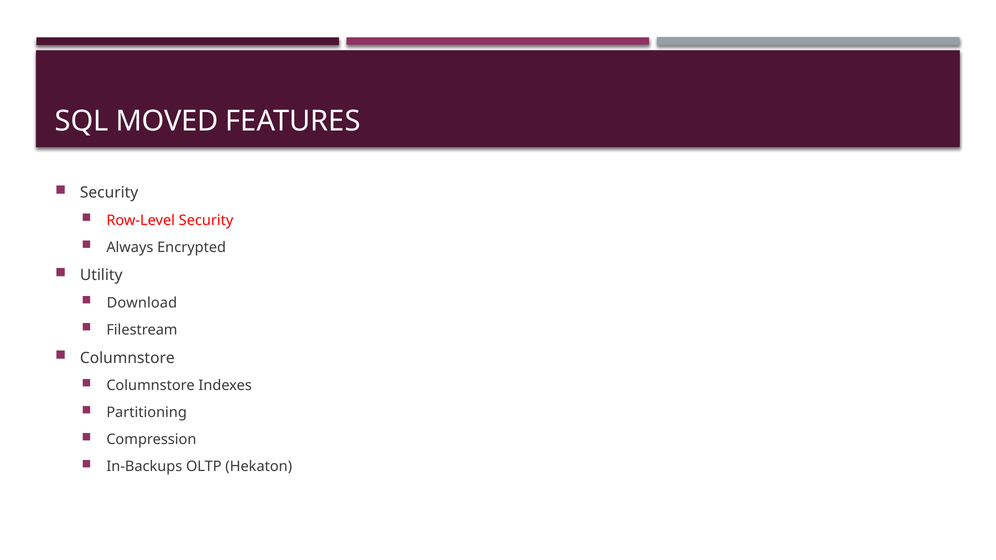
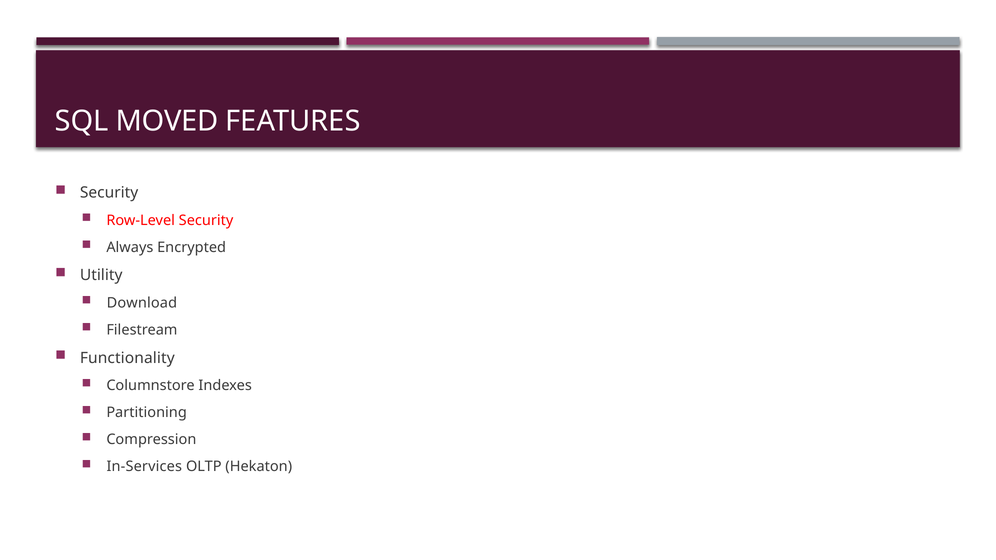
Columnstore at (127, 358): Columnstore -> Functionality
In-Backups: In-Backups -> In-Services
